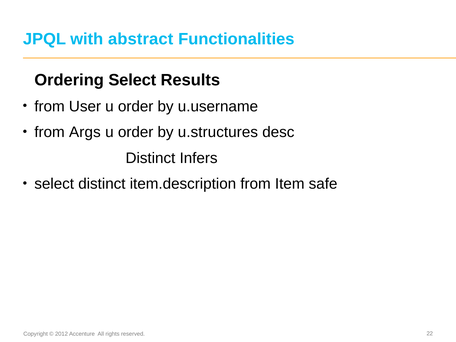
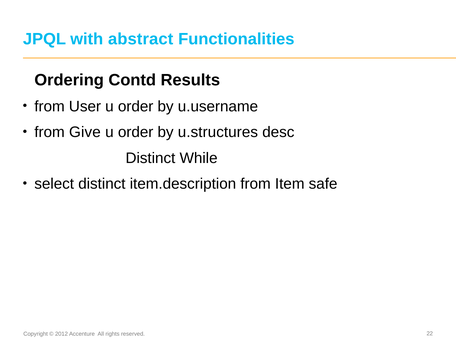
Ordering Select: Select -> Contd
Args: Args -> Give
Infers: Infers -> While
